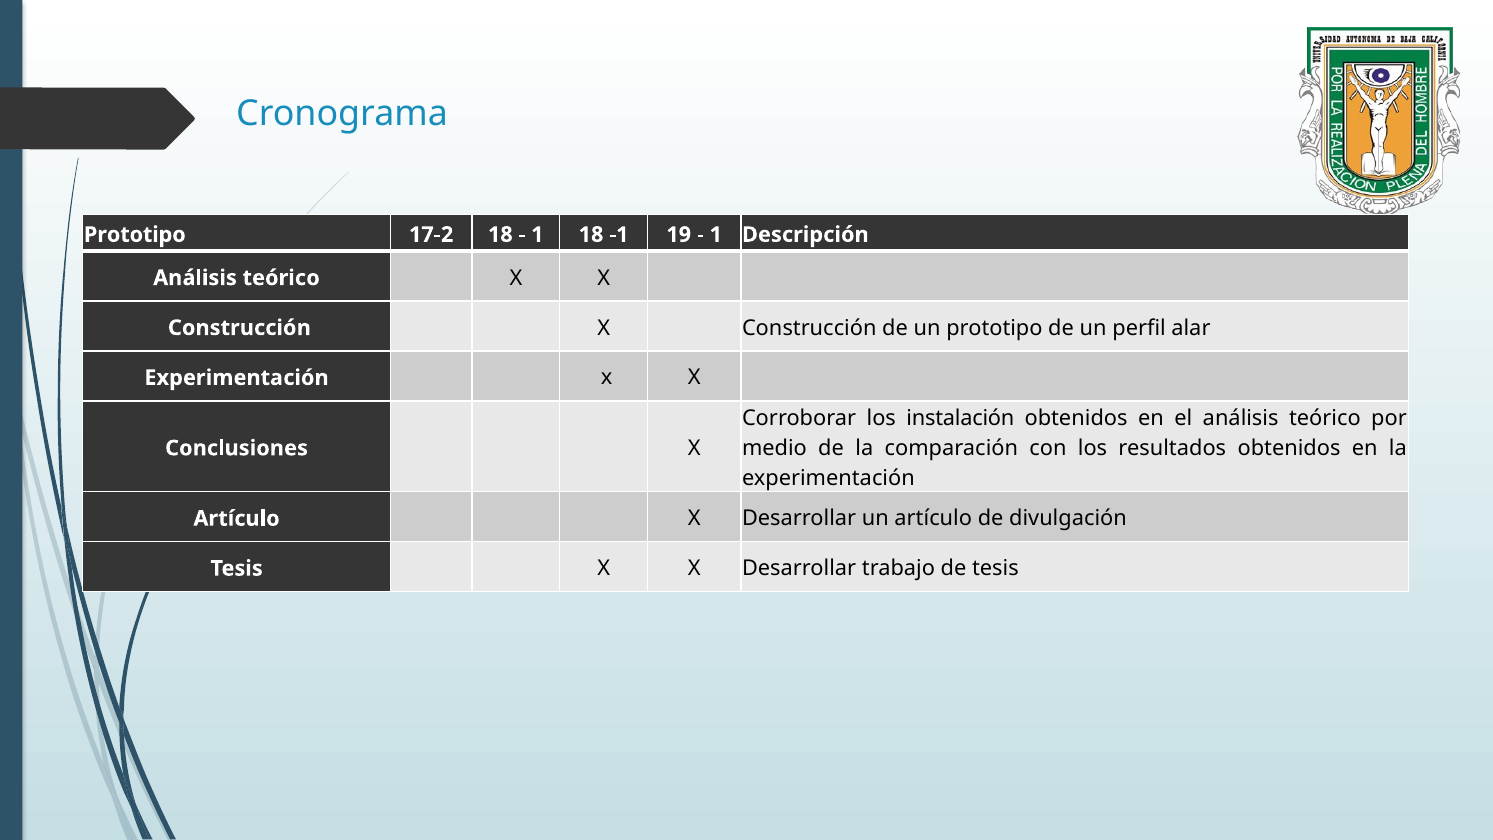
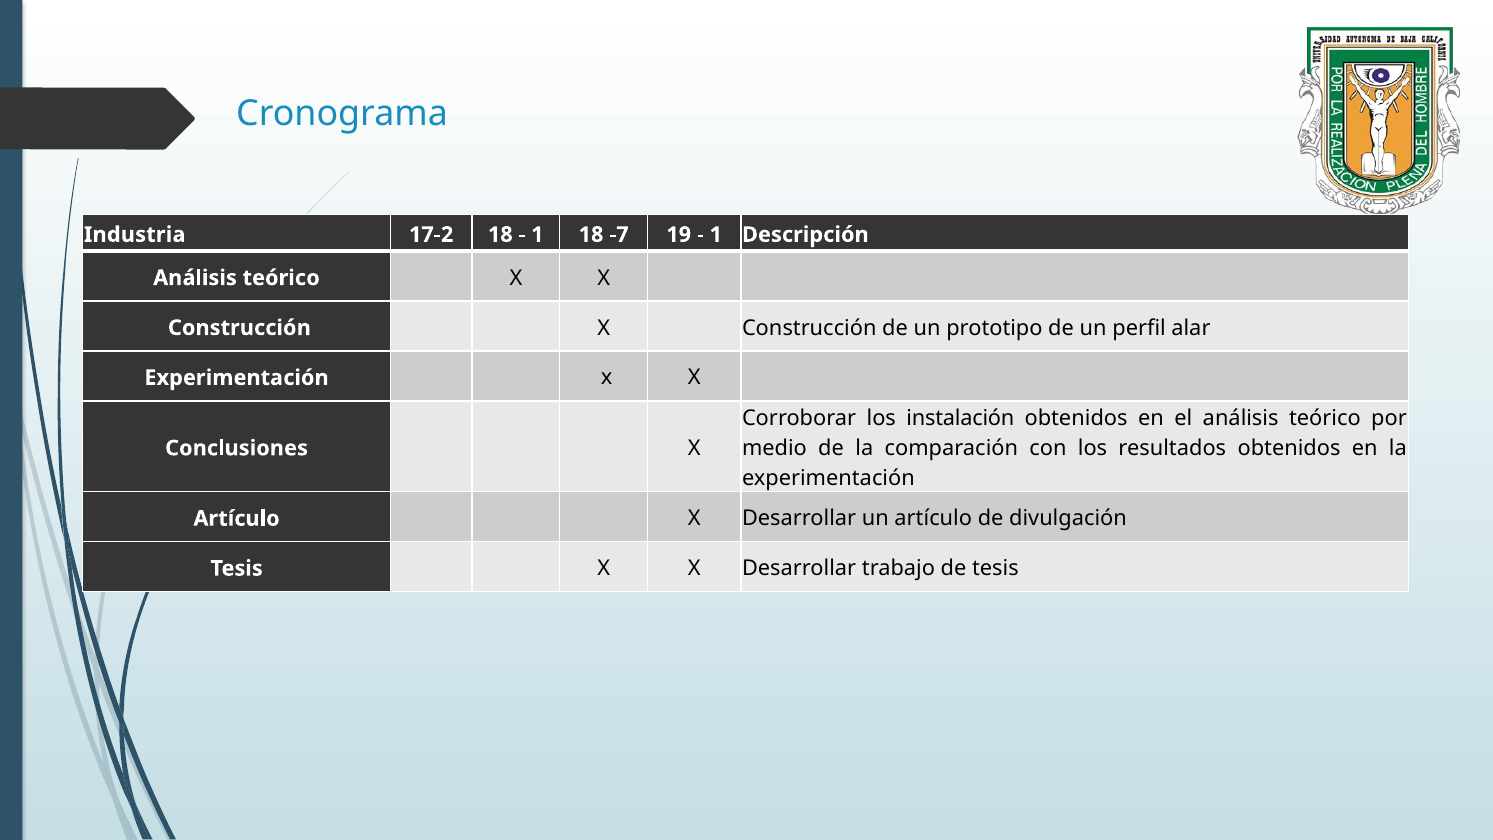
Prototipo at (135, 235): Prototipo -> Industria
-1: -1 -> -7
